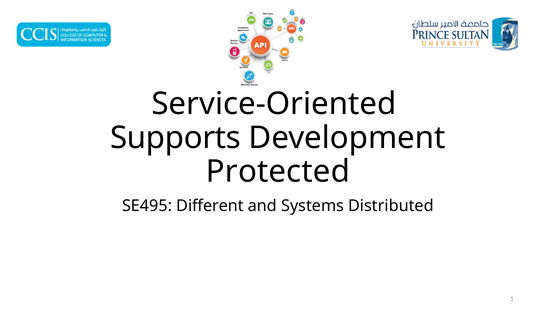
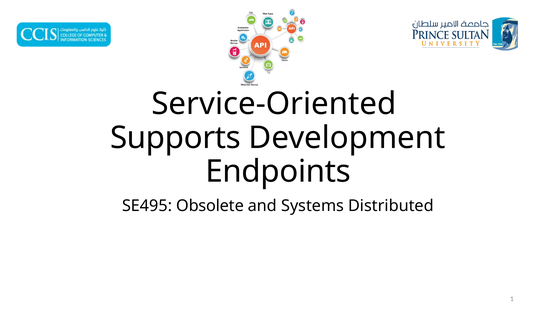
Protected: Protected -> Endpoints
Different: Different -> Obsolete
